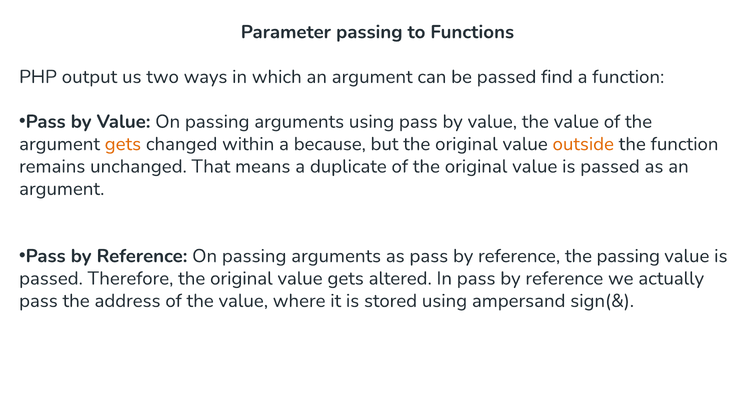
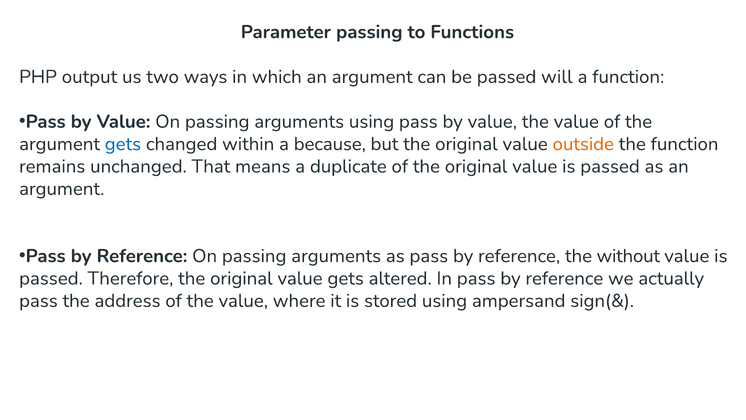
find: find -> will
gets at (123, 144) colour: orange -> blue
the passing: passing -> without
